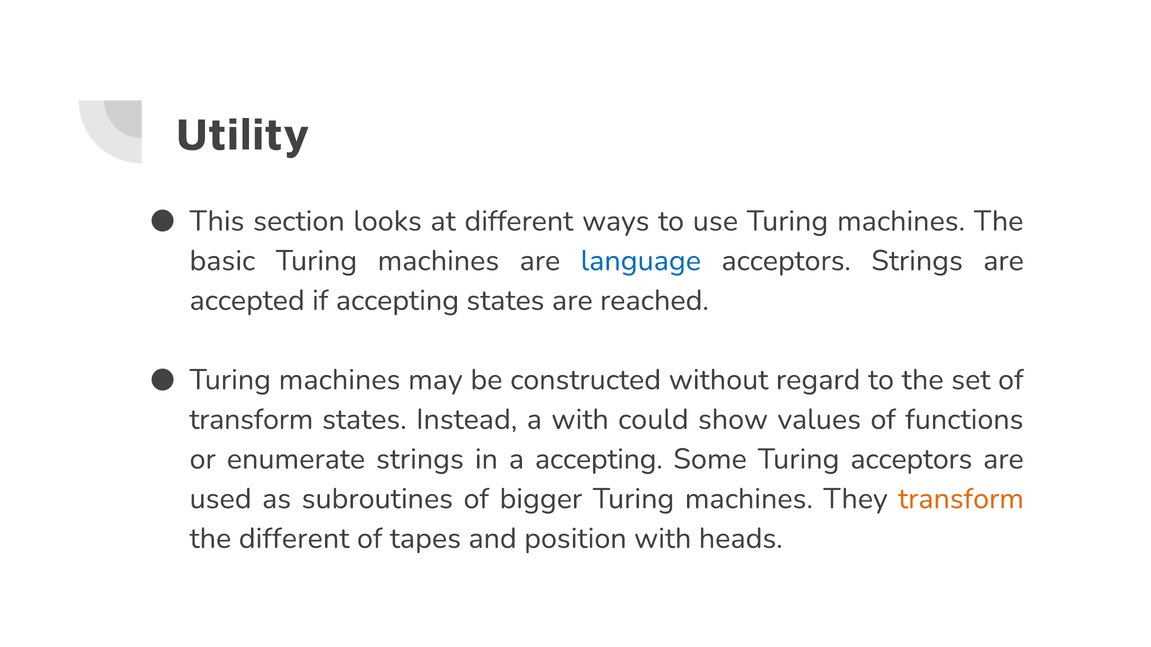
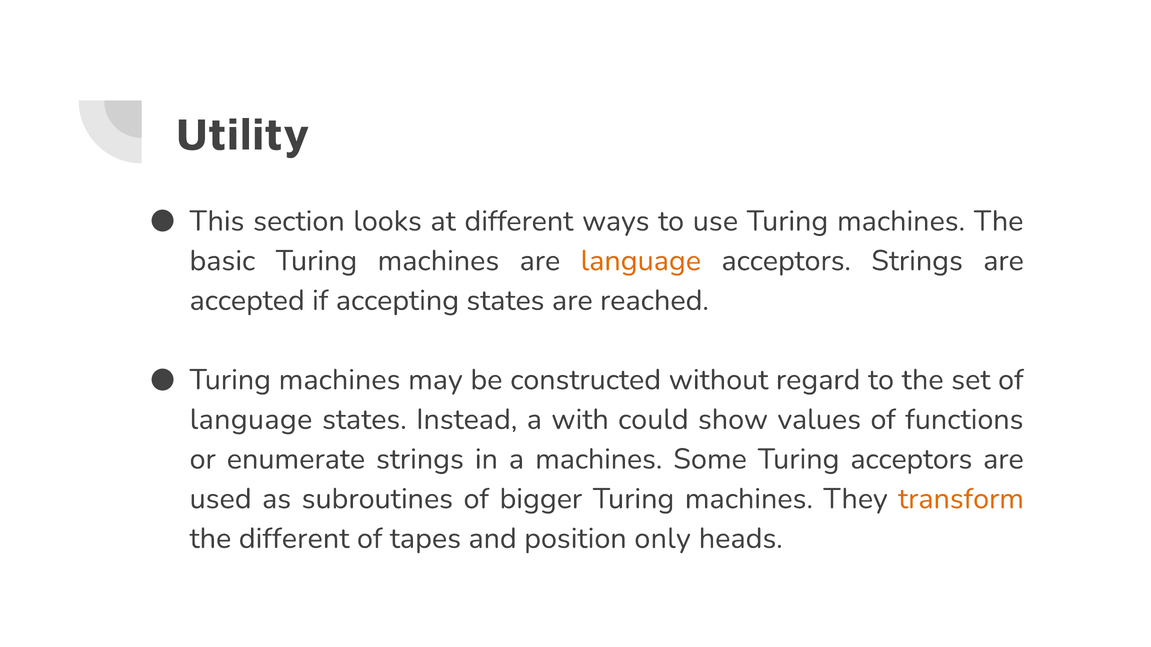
language at (641, 261) colour: blue -> orange
transform at (251, 420): transform -> language
a accepting: accepting -> machines
position with: with -> only
